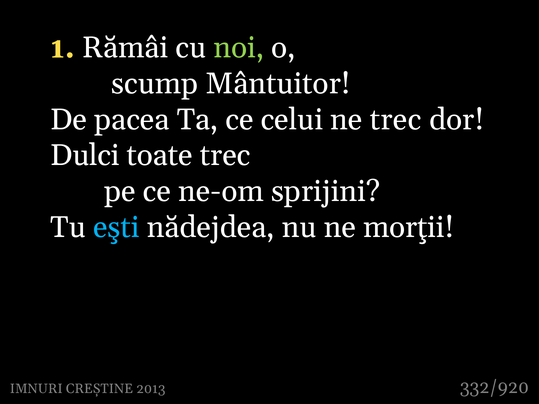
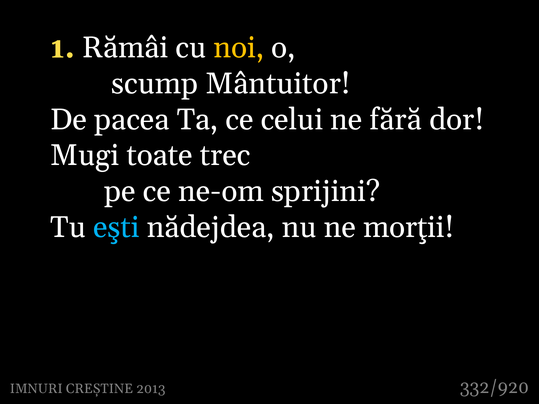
noi colour: light green -> yellow
ne trec: trec -> fără
Dulci: Dulci -> Mugi
